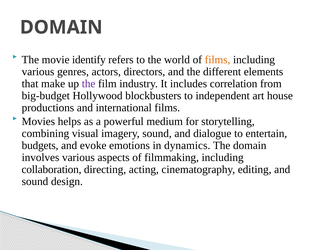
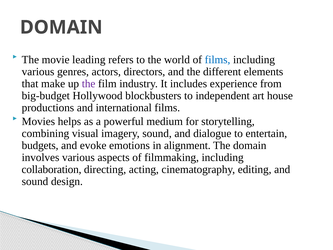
identify: identify -> leading
films at (218, 60) colour: orange -> blue
correlation: correlation -> experience
dynamics: dynamics -> alignment
